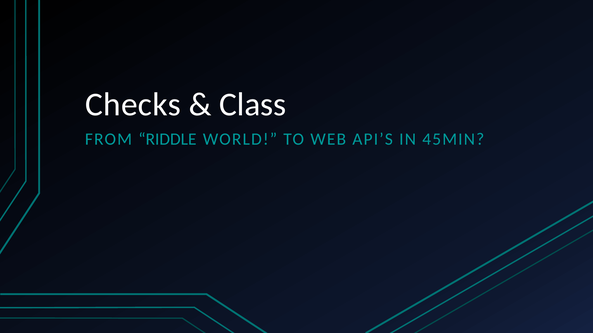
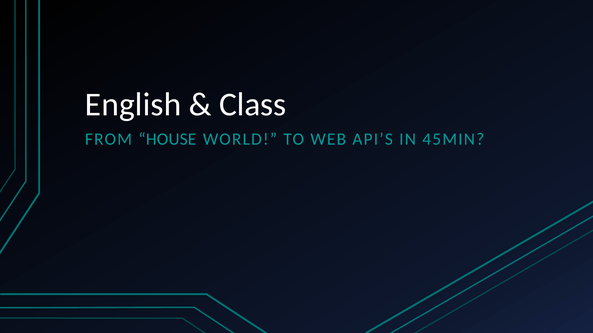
Checks: Checks -> English
RIDDLE: RIDDLE -> HOUSE
